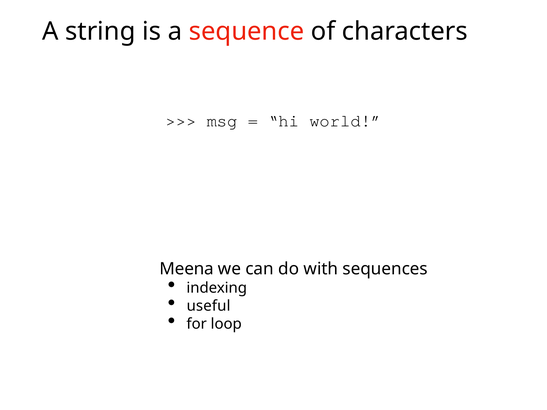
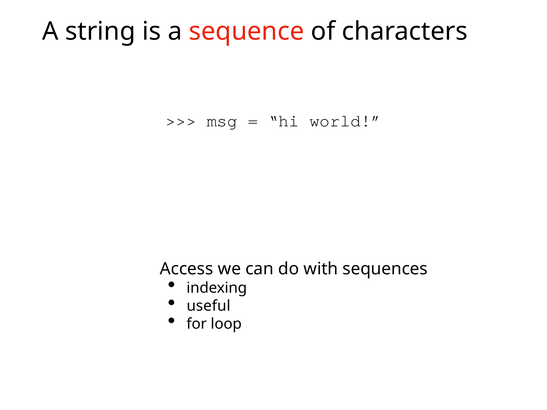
Meena: Meena -> Access
